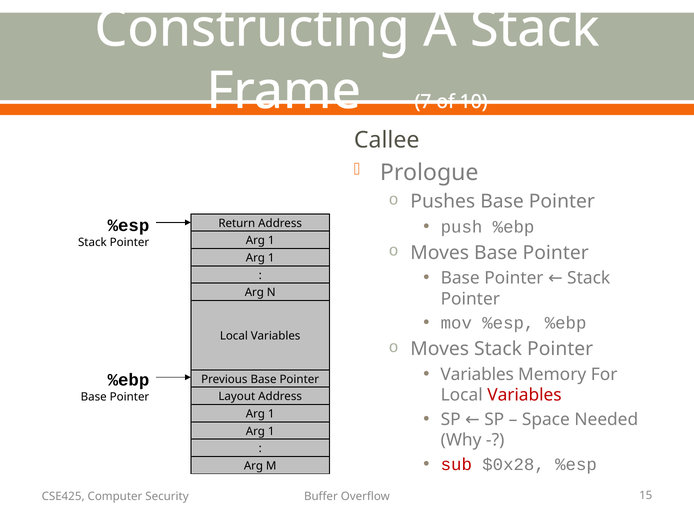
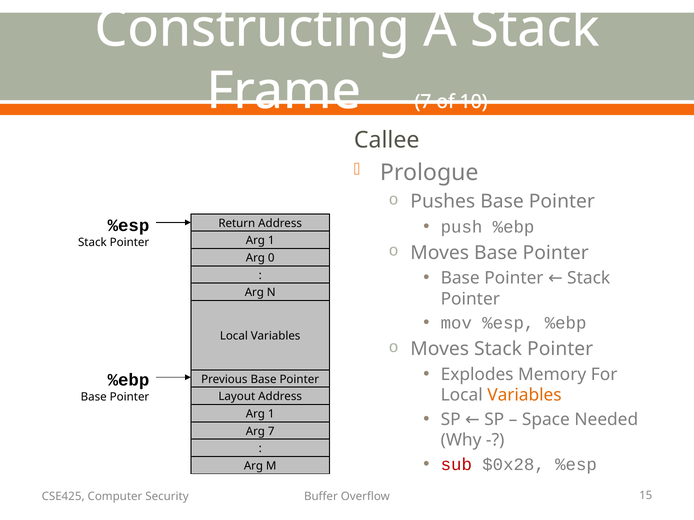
1 at (271, 258): 1 -> 0
Variables at (477, 375): Variables -> Explodes
Variables at (524, 396) colour: red -> orange
1 at (271, 432): 1 -> 7
